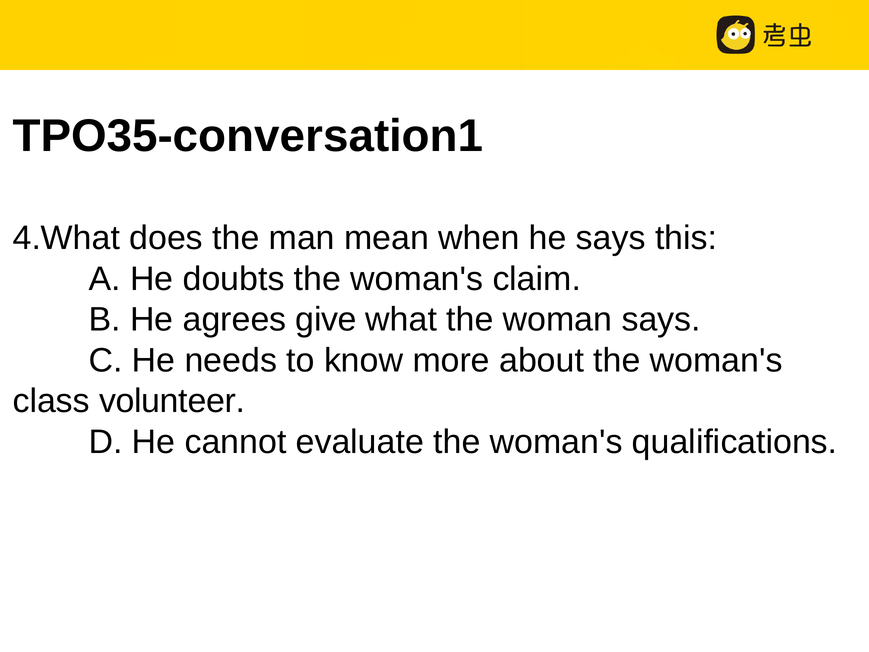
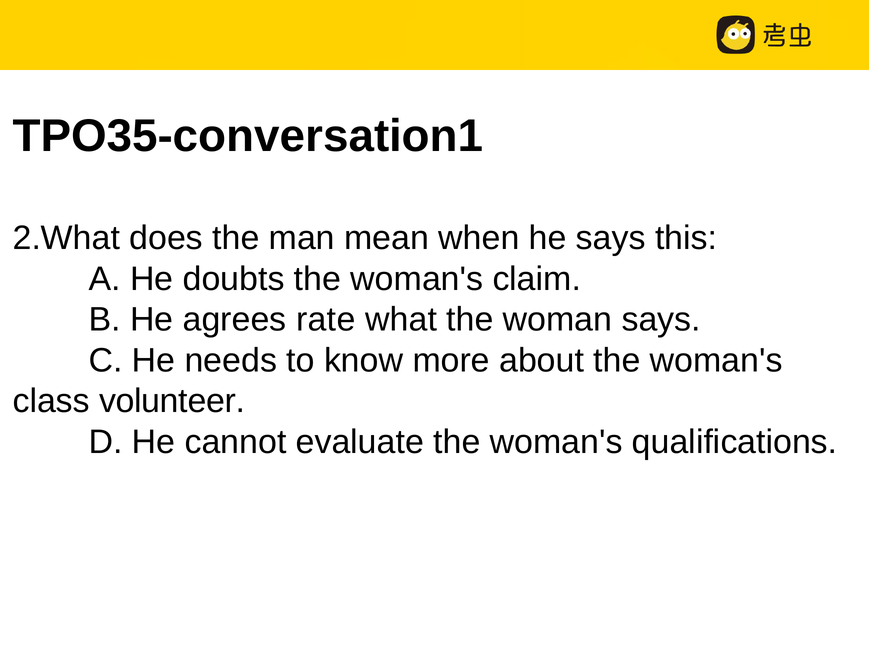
4.What: 4.What -> 2.What
give: give -> rate
